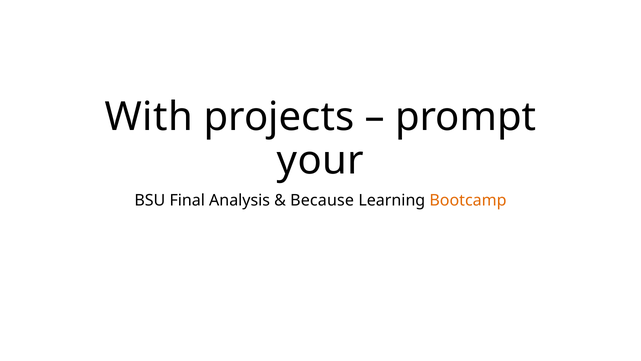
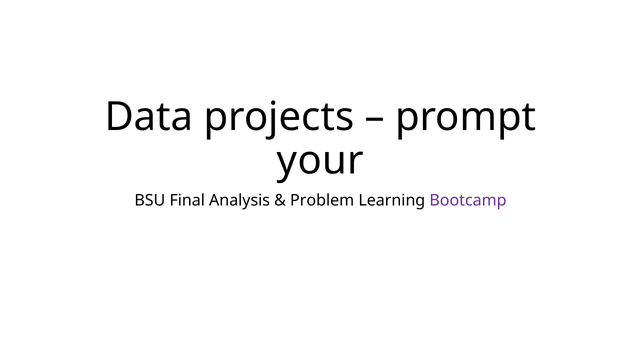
With: With -> Data
Because: Because -> Problem
Bootcamp colour: orange -> purple
